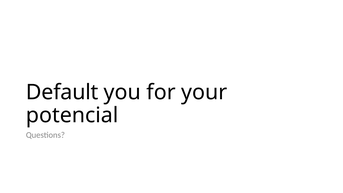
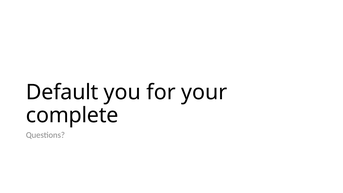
potencial: potencial -> complete
